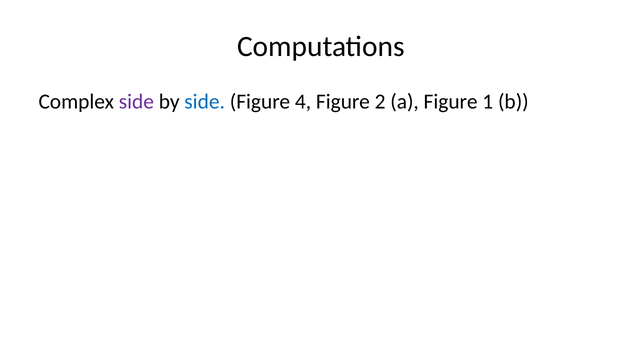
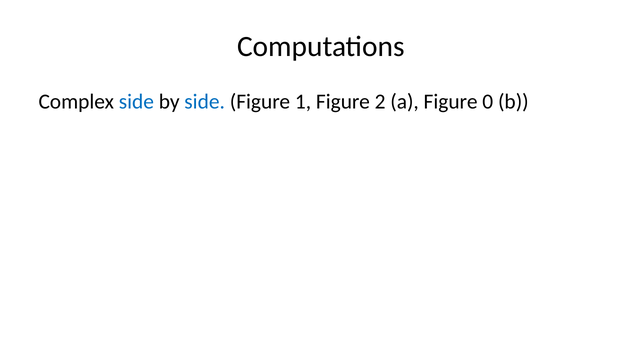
side at (136, 102) colour: purple -> blue
4: 4 -> 1
1: 1 -> 0
